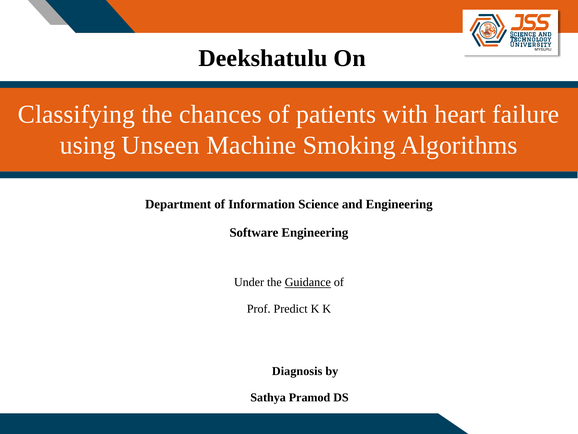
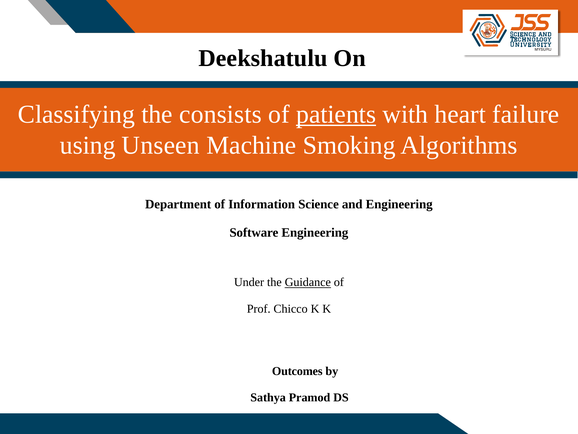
chances: chances -> consists
patients underline: none -> present
Predict: Predict -> Chicco
Diagnosis: Diagnosis -> Outcomes
